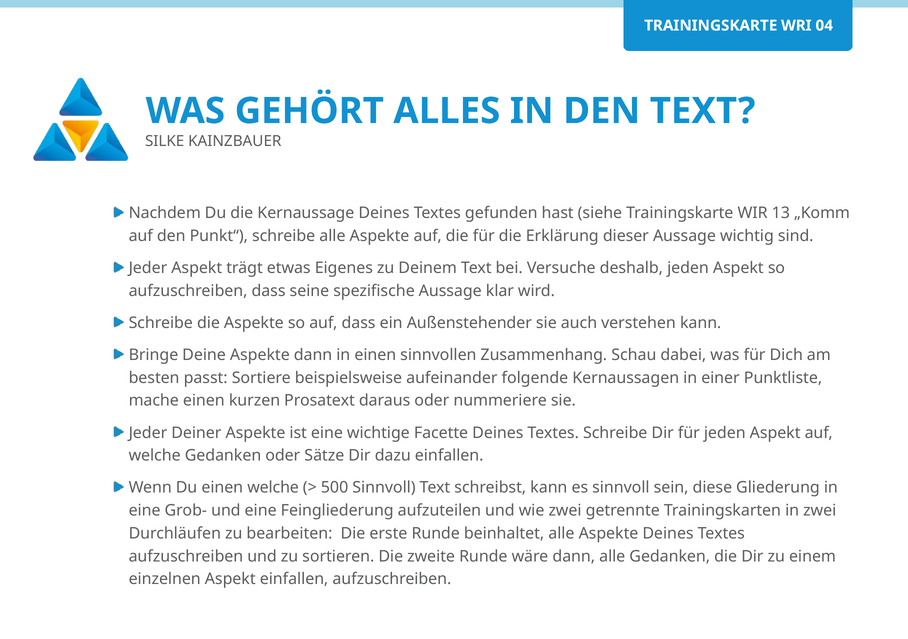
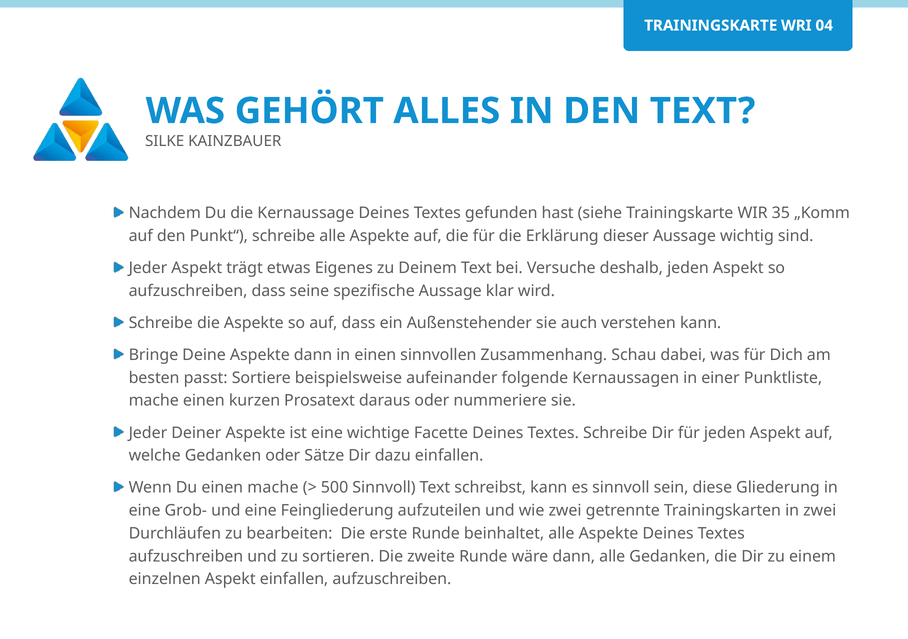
13: 13 -> 35
einen welche: welche -> mache
